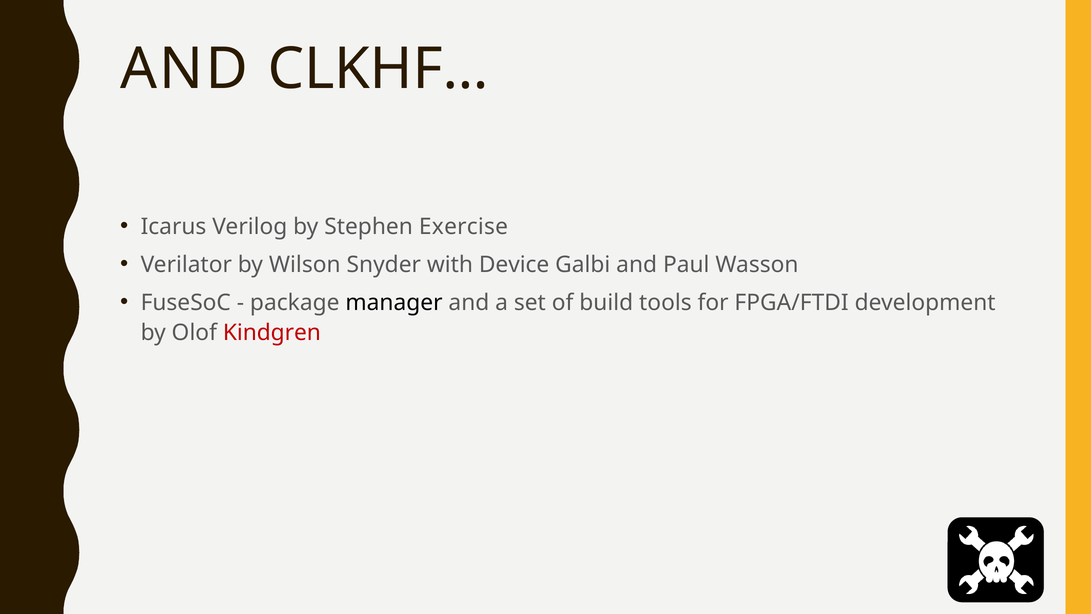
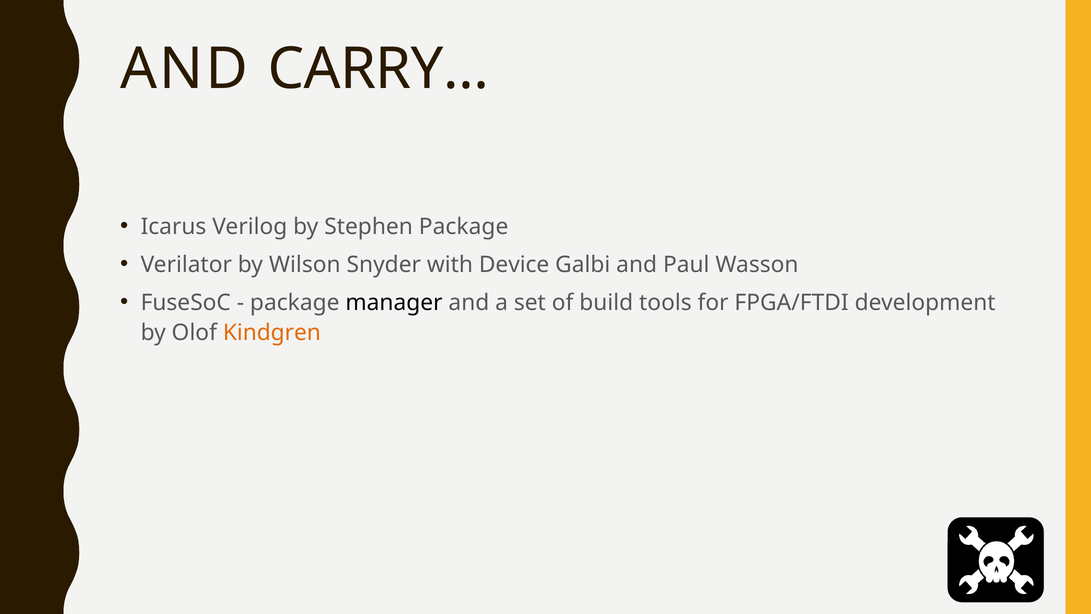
CLKHF…: CLKHF… -> CARRY…
Stephen Exercise: Exercise -> Package
Kindgren colour: red -> orange
